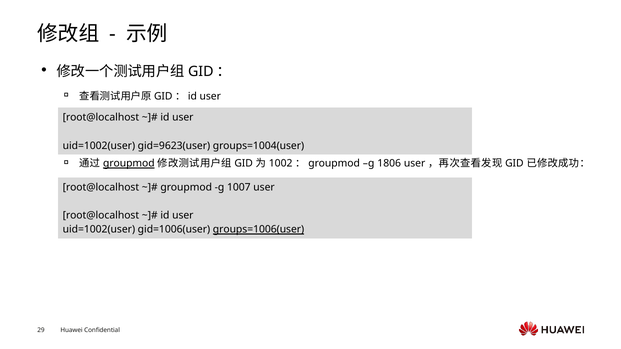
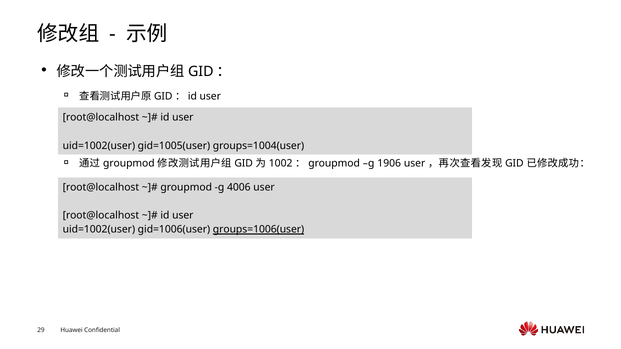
gid=9623(user: gid=9623(user -> gid=1005(user
groupmod at (129, 164) underline: present -> none
1806: 1806 -> 1906
1007: 1007 -> 4006
